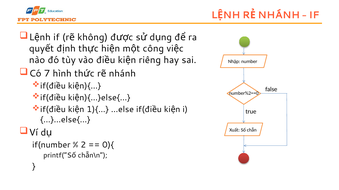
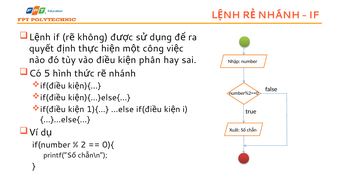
riêng: riêng -> phân
7: 7 -> 5
